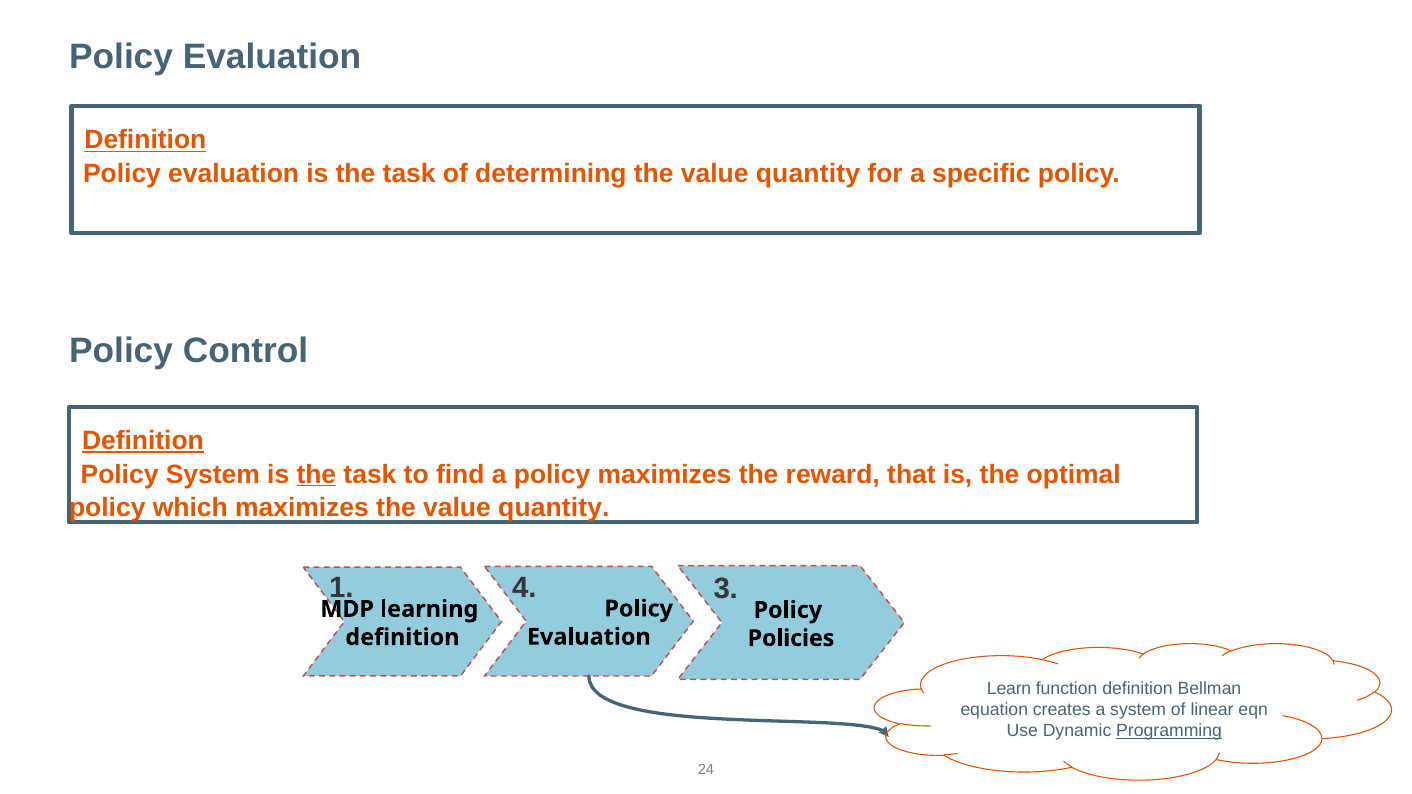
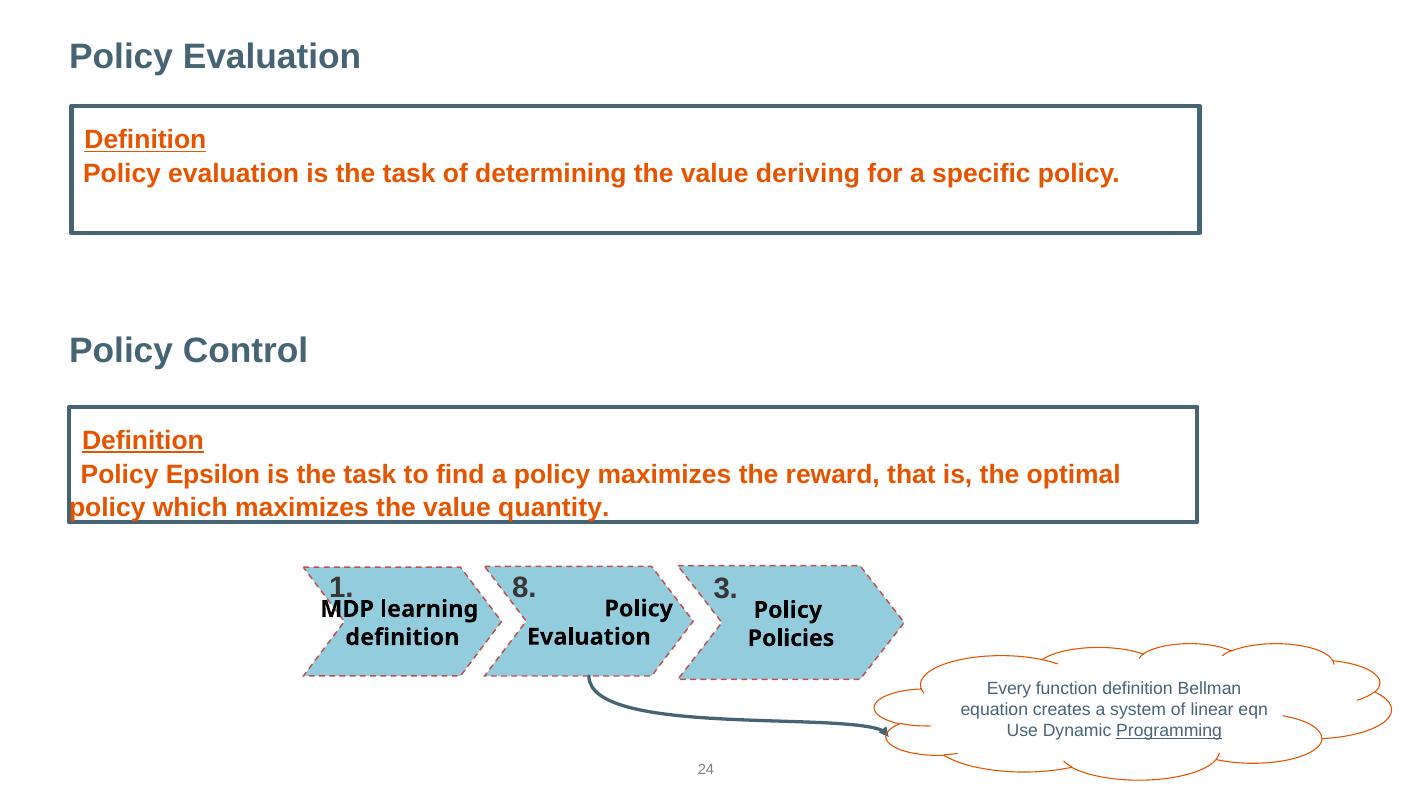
determining the value quantity: quantity -> deriving
Policy System: System -> Epsilon
the at (316, 474) underline: present -> none
4: 4 -> 8
Learn: Learn -> Every
